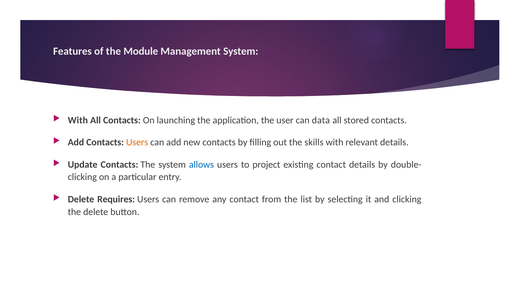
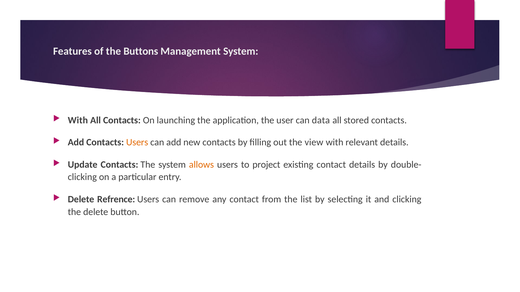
Module: Module -> Buttons
skills: skills -> view
allows colour: blue -> orange
Requires: Requires -> Refrence
